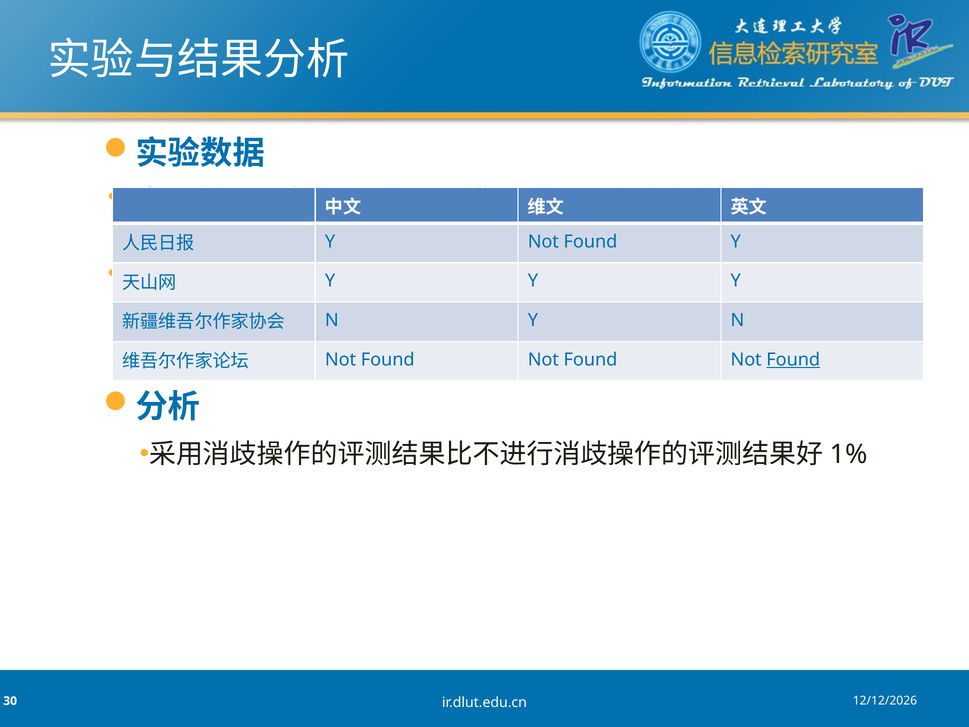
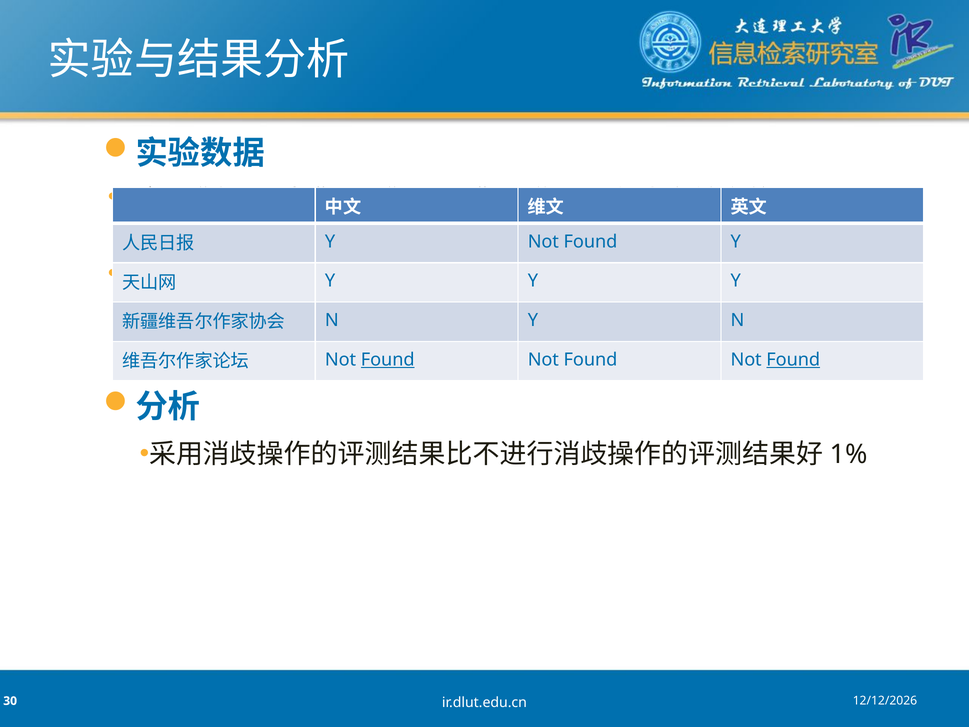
Found at (388, 359) underline: none -> present
